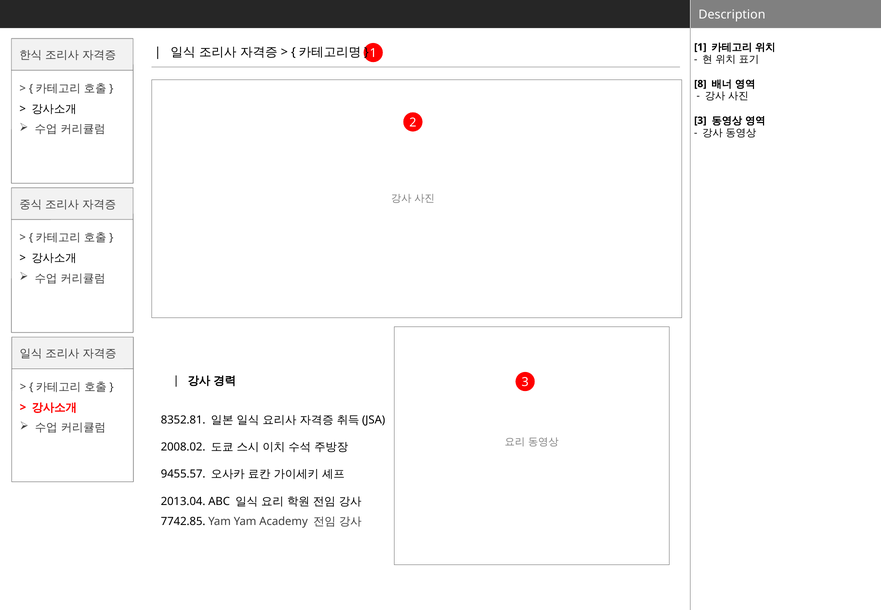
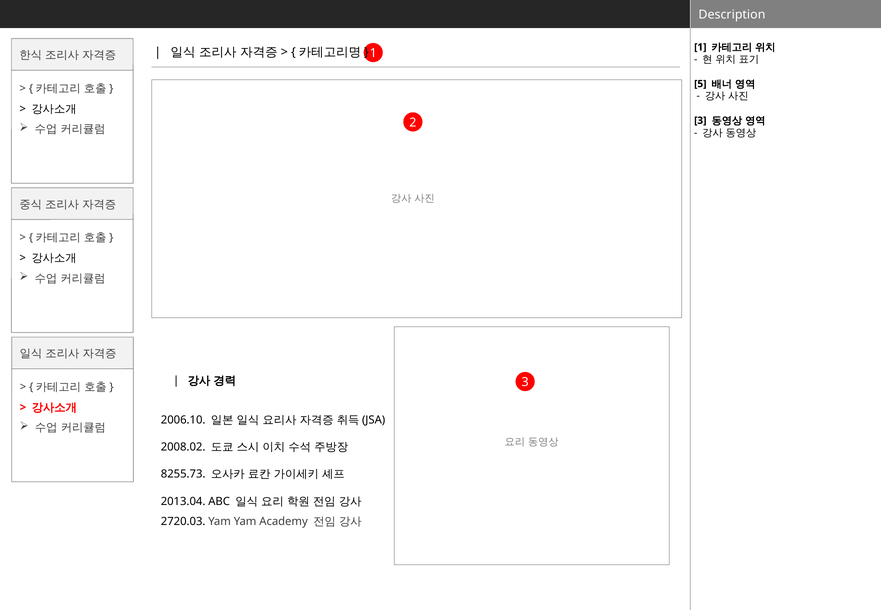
8: 8 -> 5
8352.81: 8352.81 -> 2006.10
9455.57: 9455.57 -> 8255.73
7742.85: 7742.85 -> 2720.03
